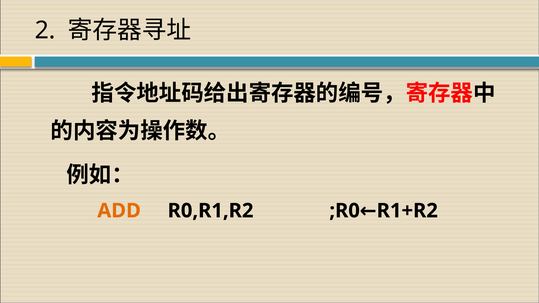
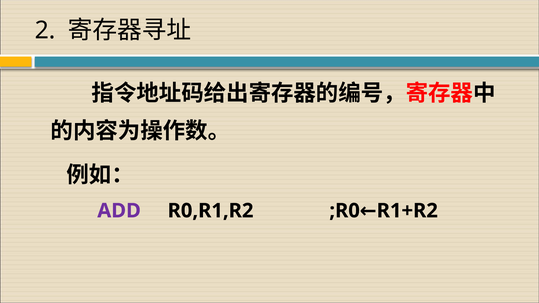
ADD colour: orange -> purple
